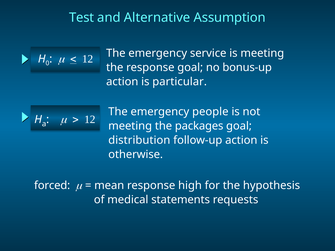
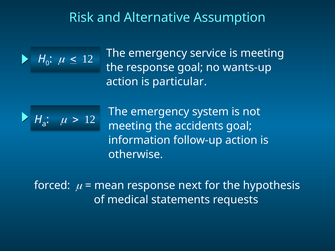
Test: Test -> Risk
bonus-up: bonus-up -> wants-up
people: people -> system
packages: packages -> accidents
distribution: distribution -> information
high: high -> next
